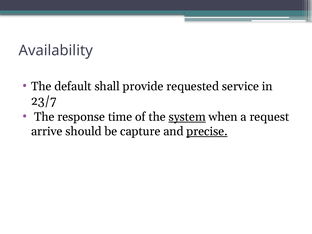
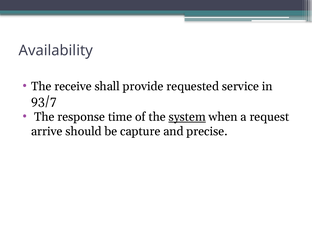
default: default -> receive
23/7: 23/7 -> 93/7
precise underline: present -> none
